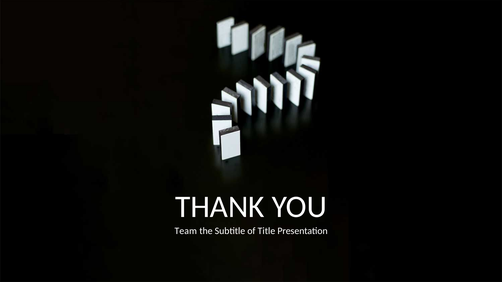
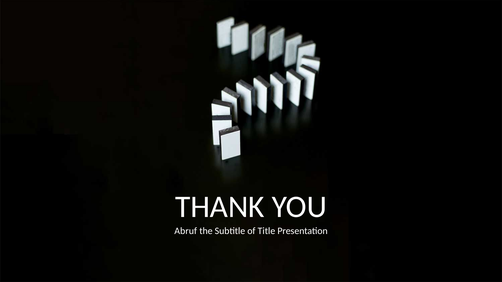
Team: Team -> Abruf
